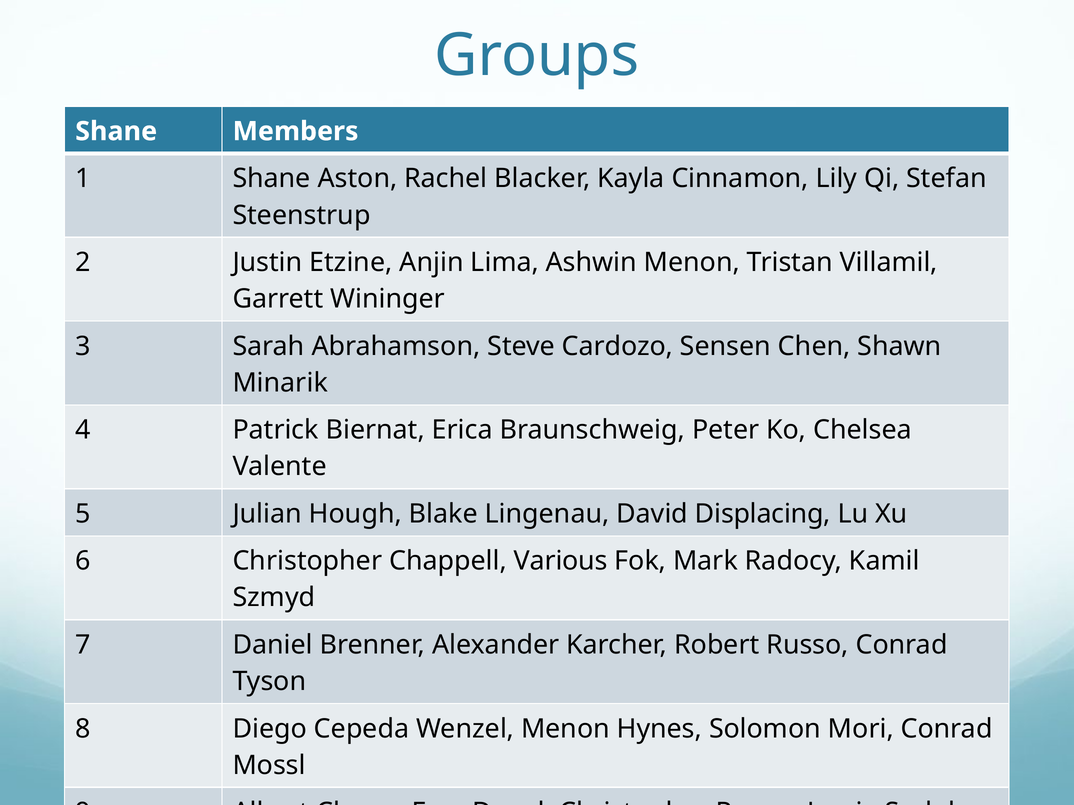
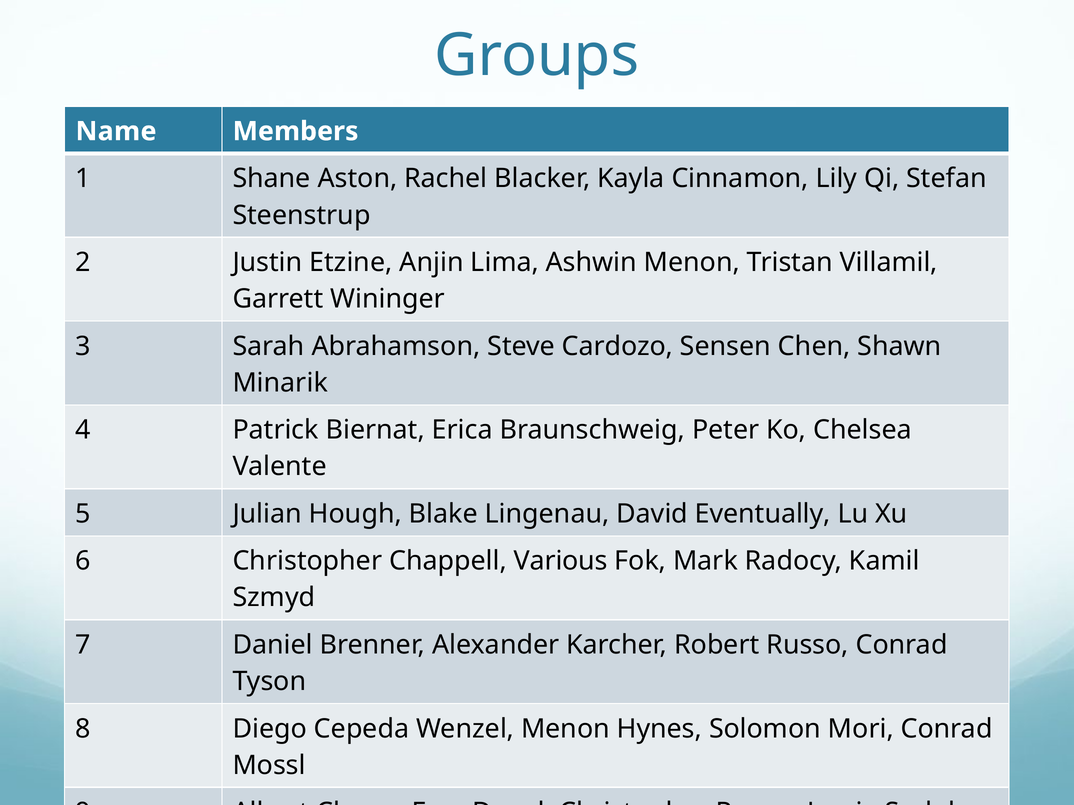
Shane at (116, 131): Shane -> Name
Displacing: Displacing -> Eventually
